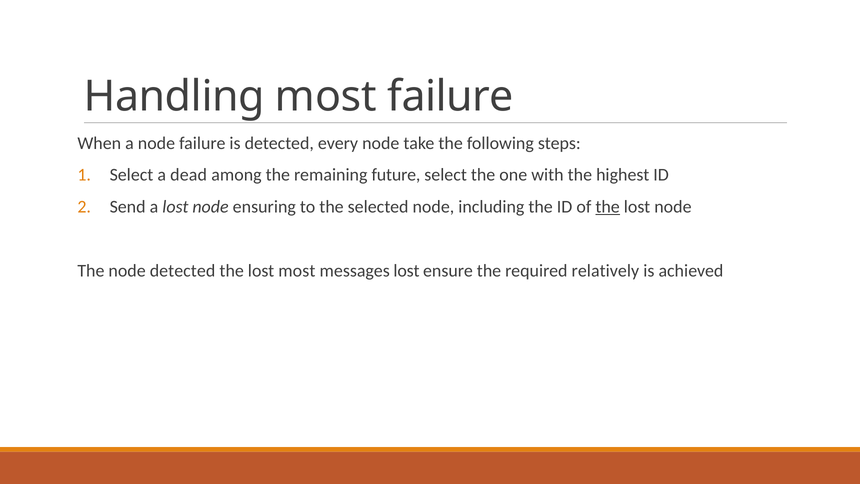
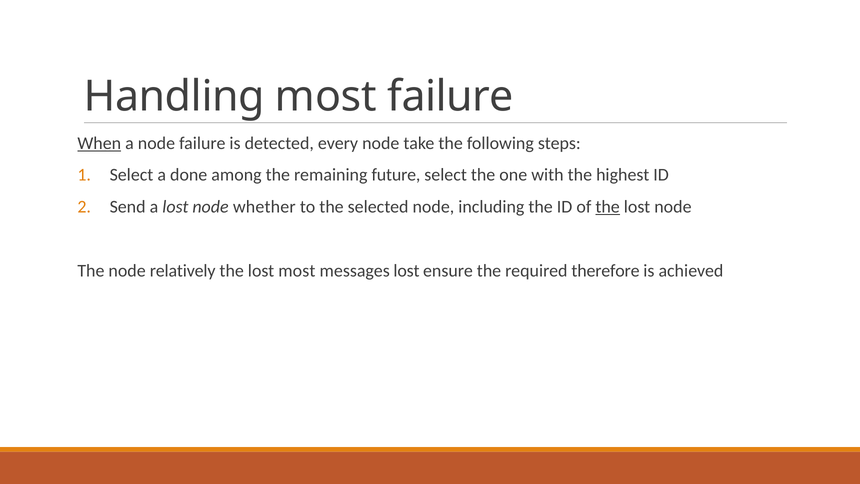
When underline: none -> present
dead: dead -> done
ensuring: ensuring -> whether
node detected: detected -> relatively
relatively: relatively -> therefore
